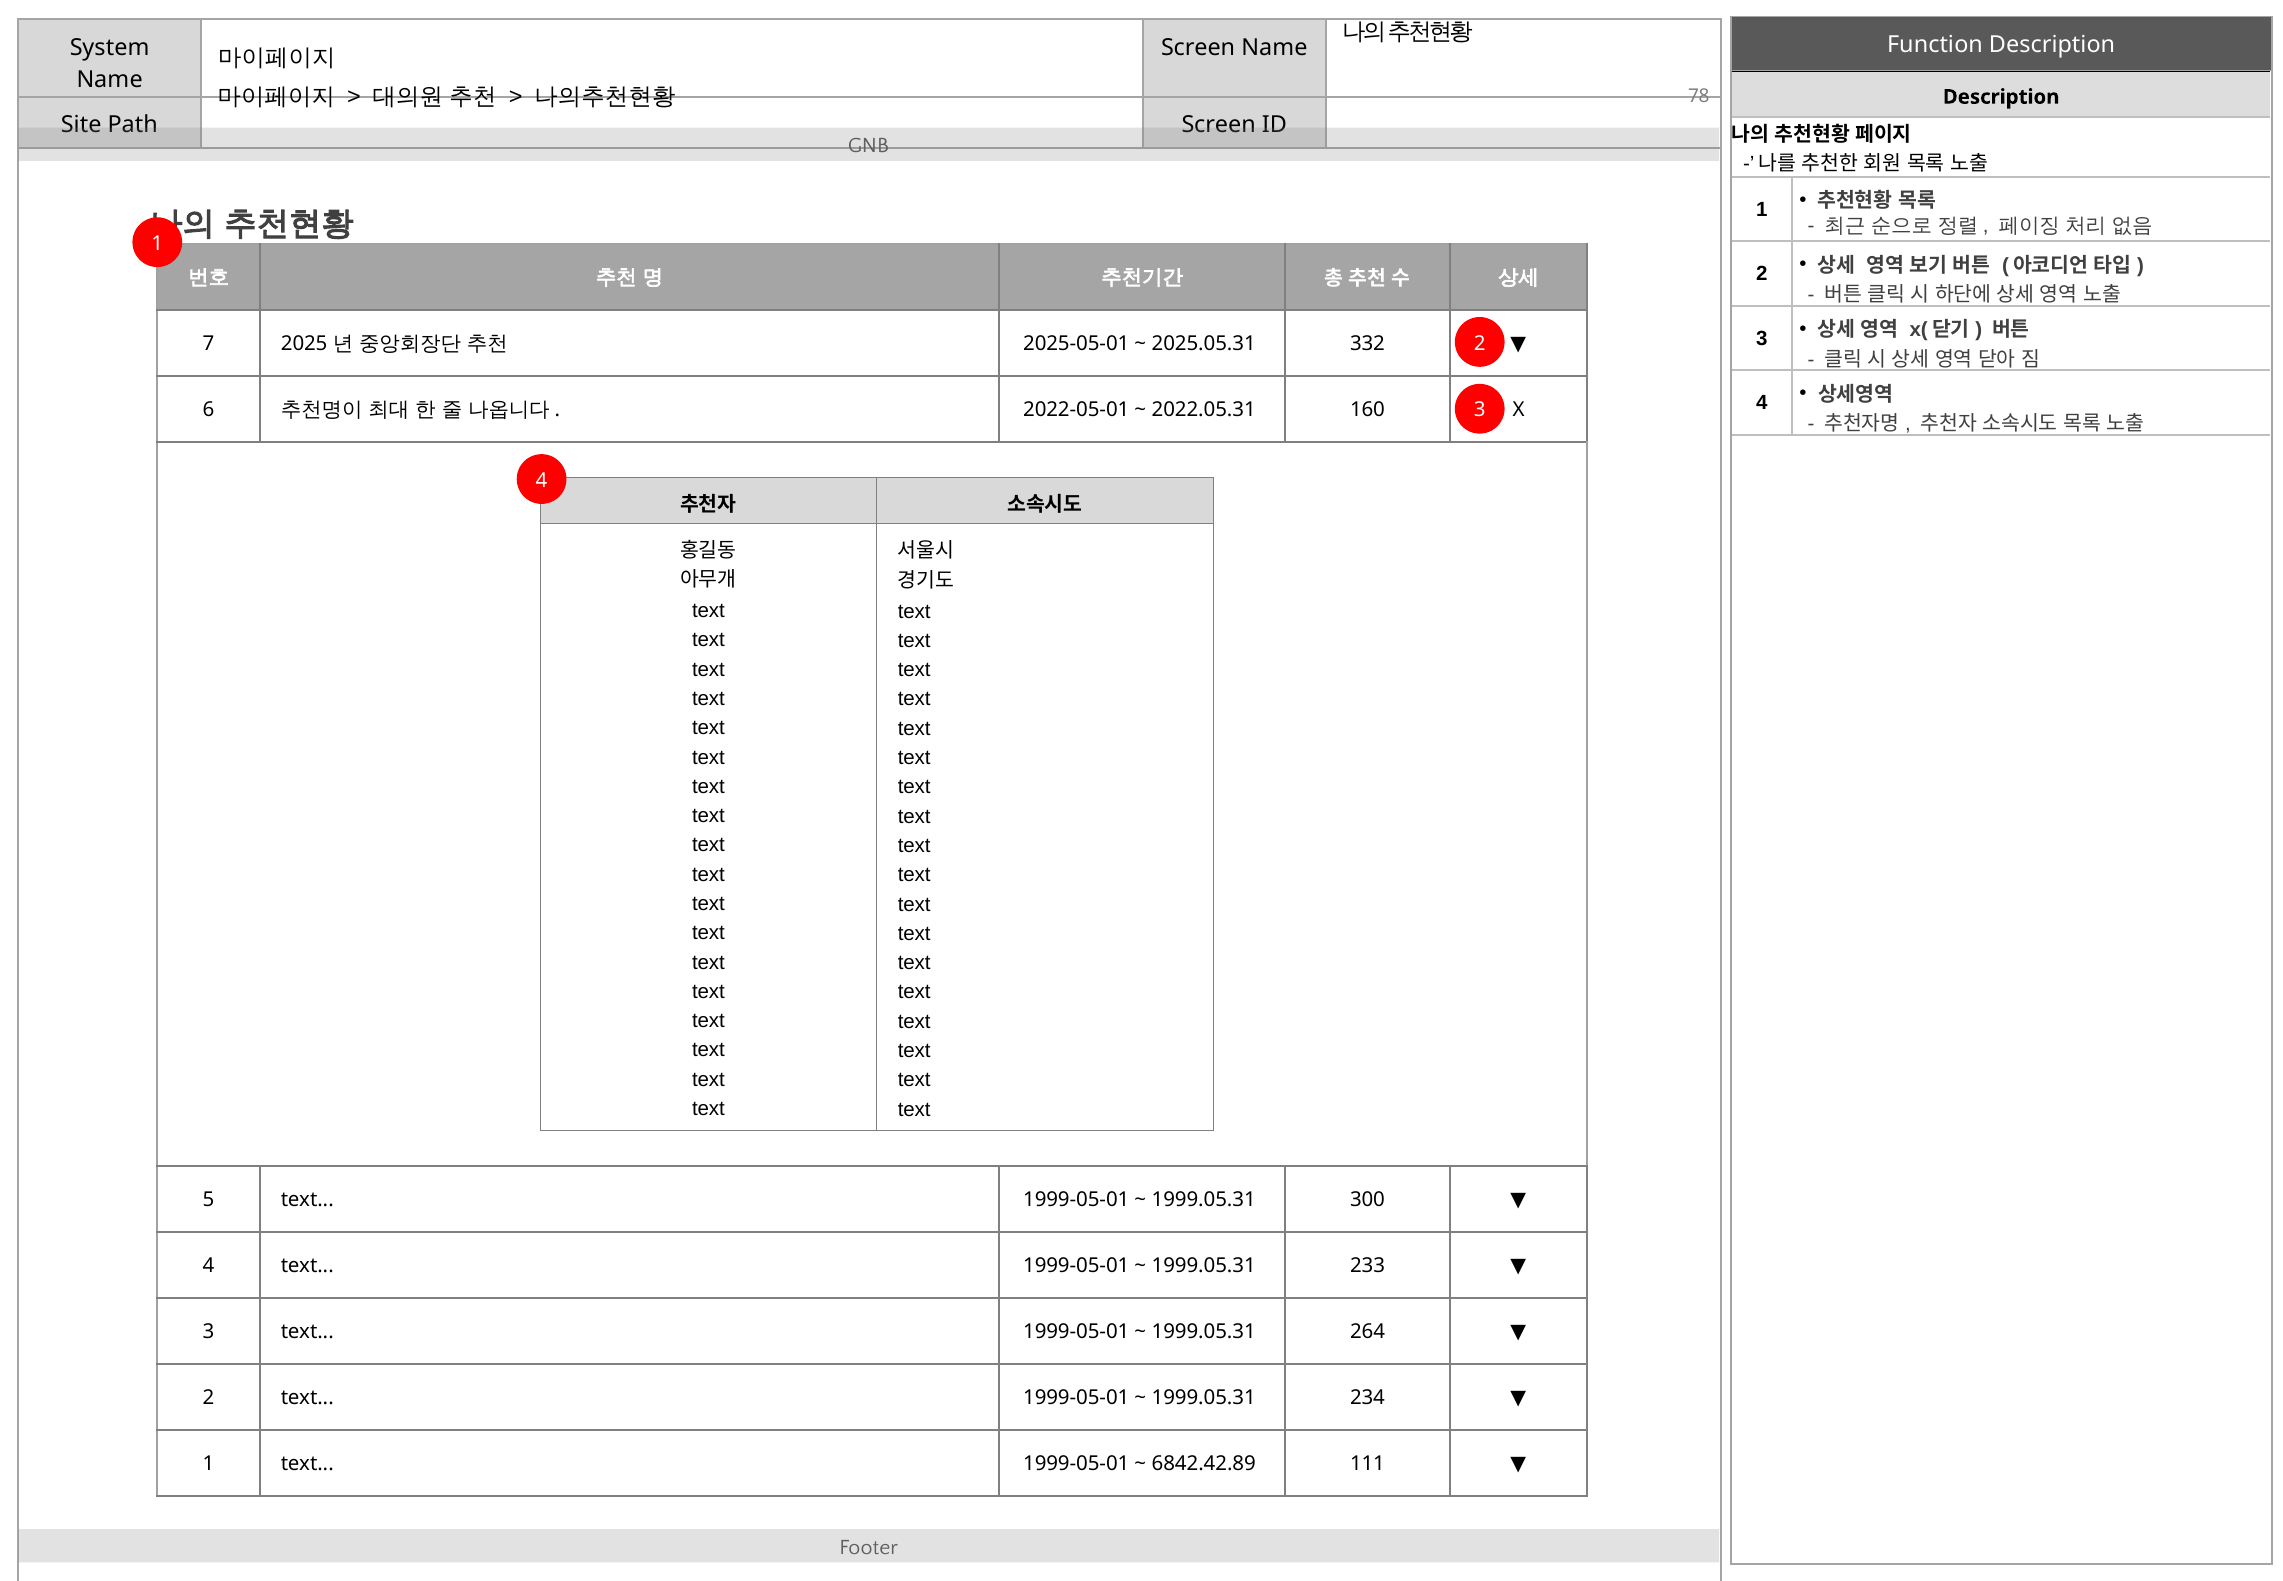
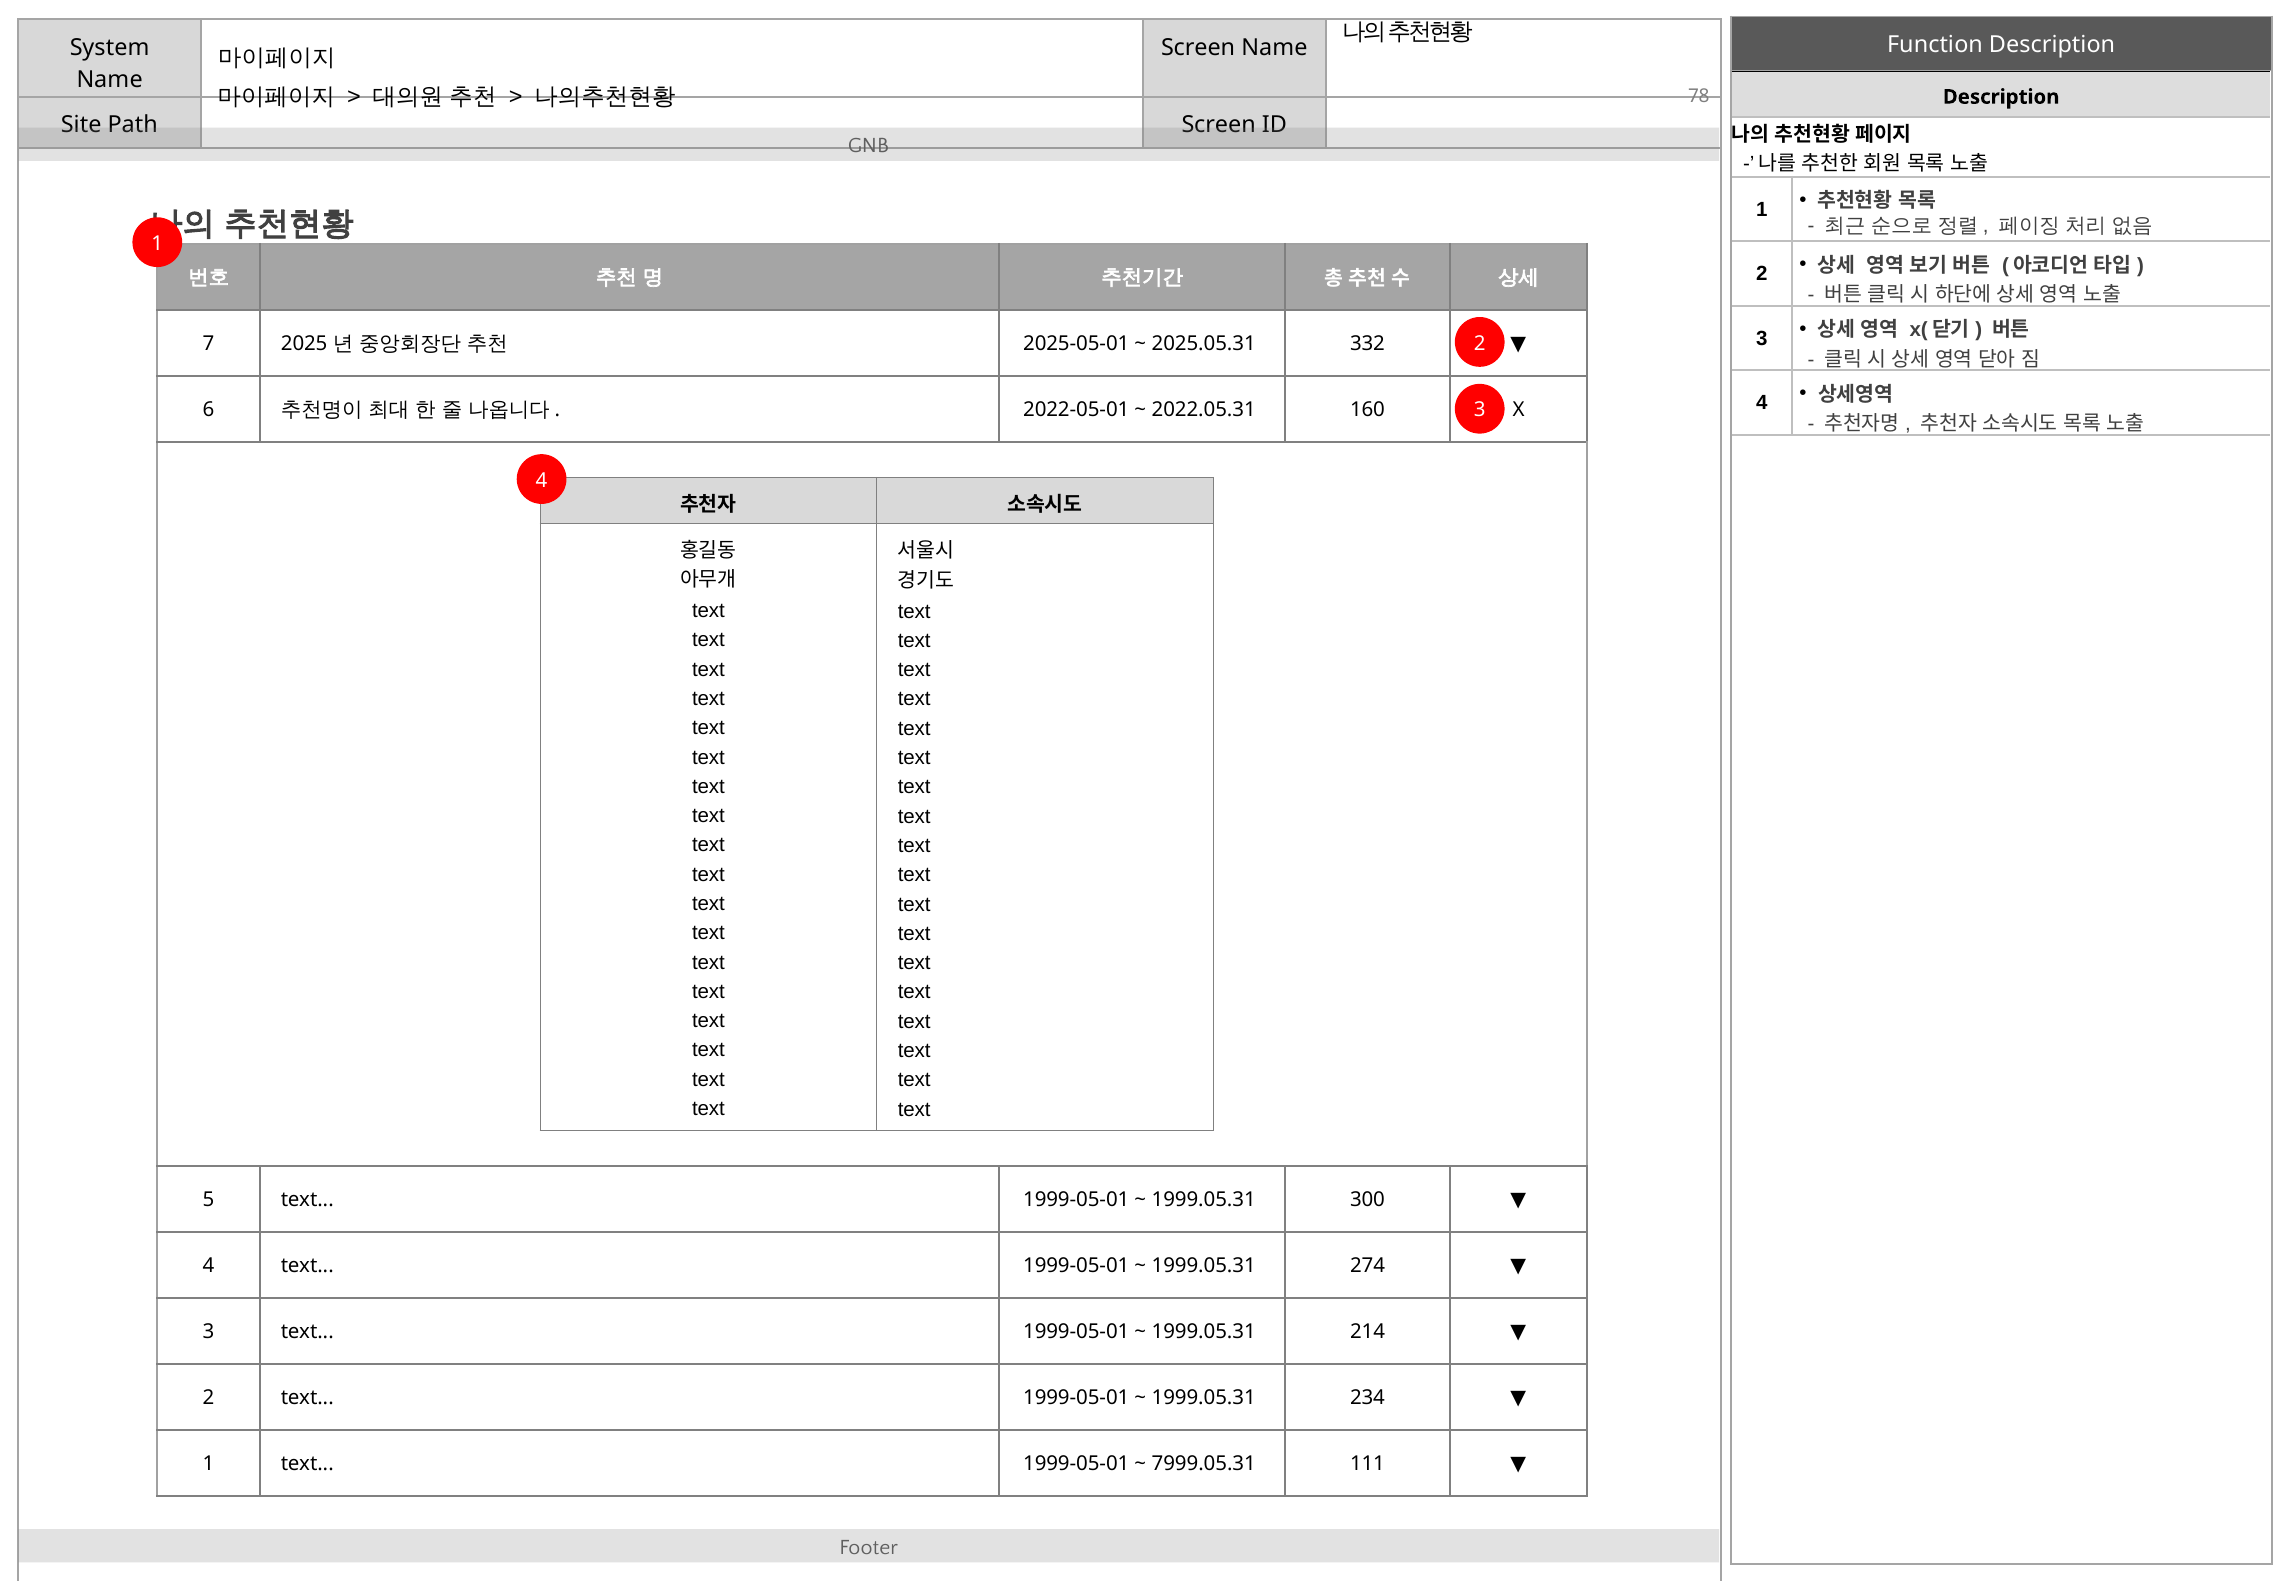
233: 233 -> 274
264: 264 -> 214
6842.42.89: 6842.42.89 -> 7999.05.31
